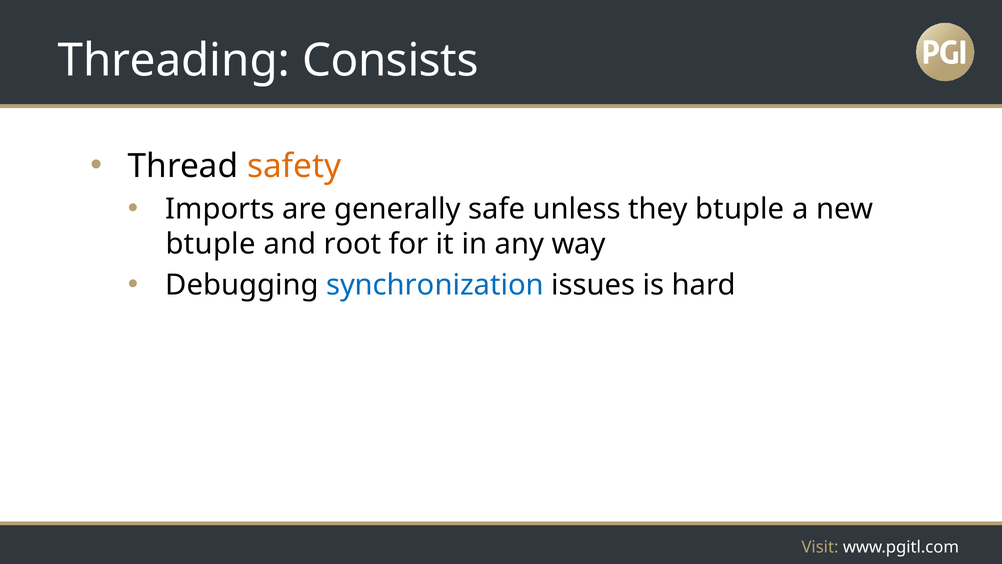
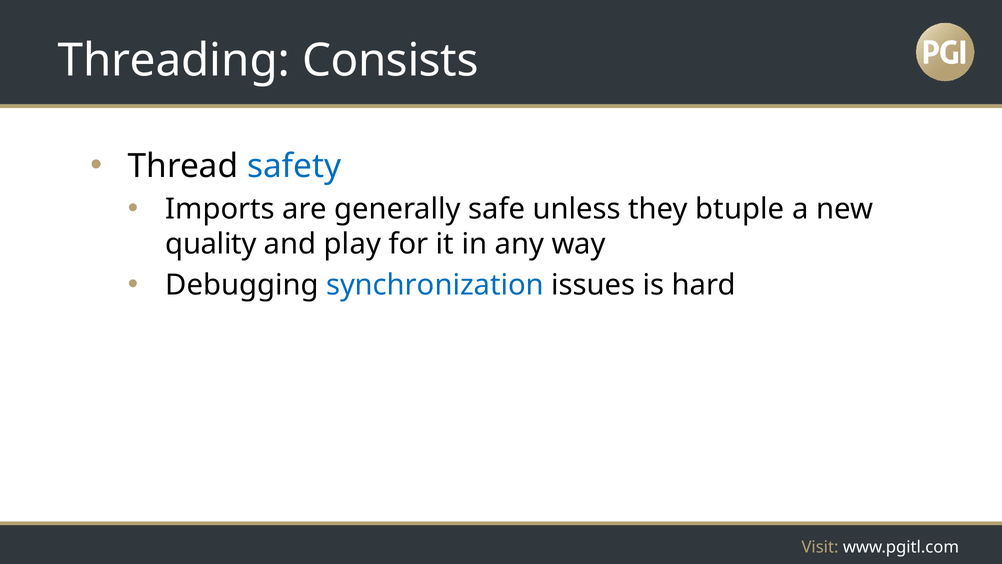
safety colour: orange -> blue
btuple at (211, 244): btuple -> quality
root: root -> play
